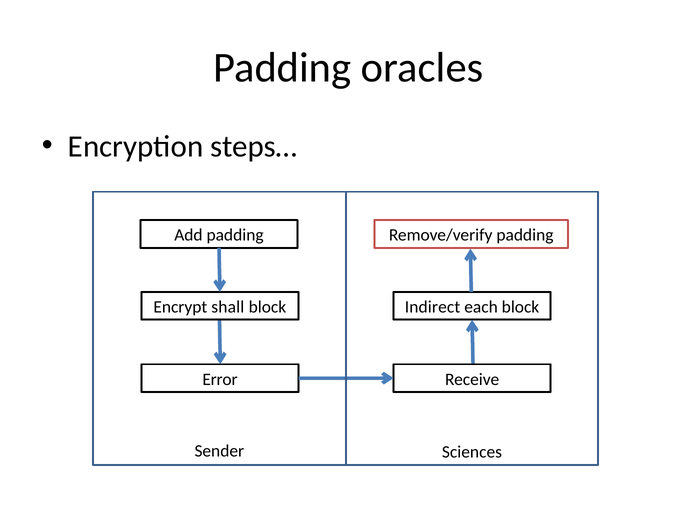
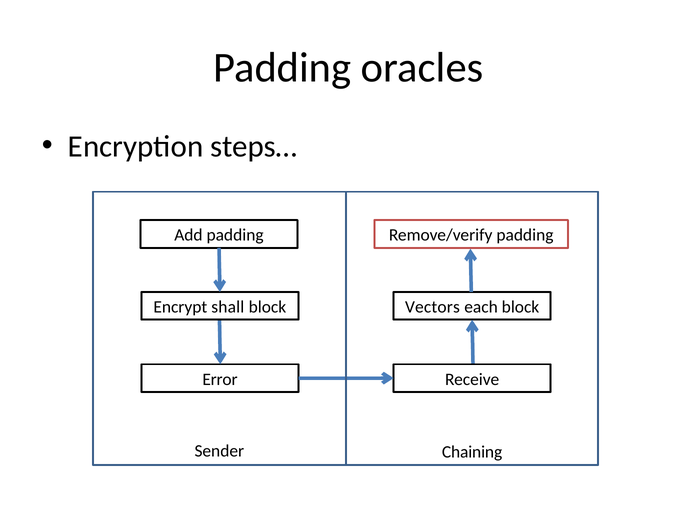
Indirect: Indirect -> Vectors
Sciences: Sciences -> Chaining
